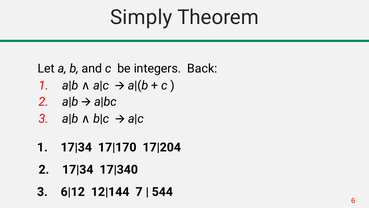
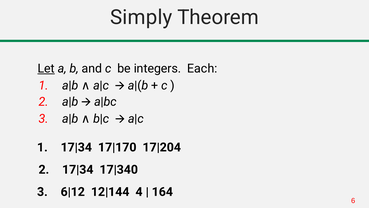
Let underline: none -> present
Back: Back -> Each
7: 7 -> 4
544: 544 -> 164
